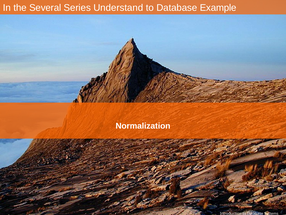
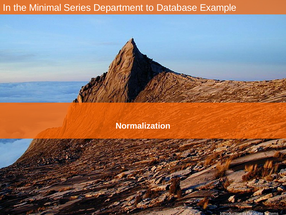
Several: Several -> Minimal
Understand: Understand -> Department
